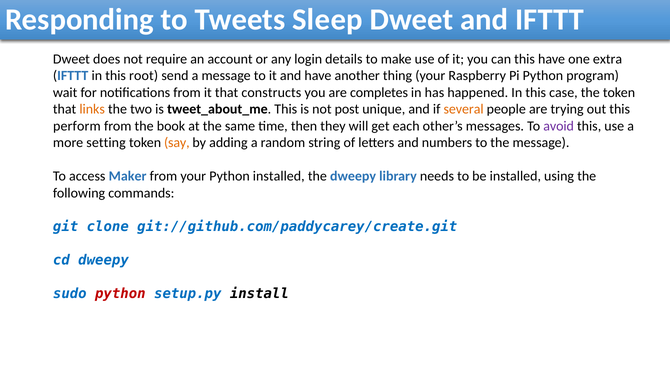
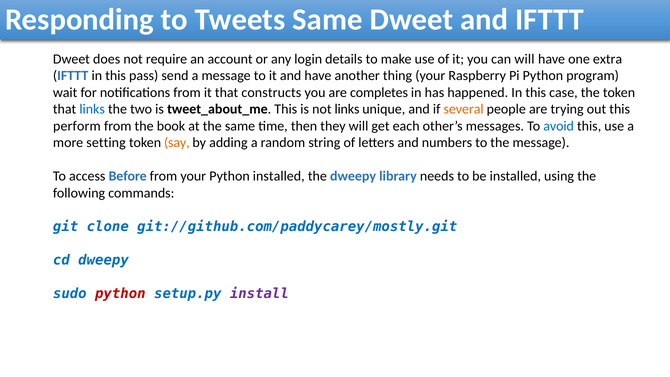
Tweets Sleep: Sleep -> Same
can this: this -> will
root: root -> pass
links at (92, 109) colour: orange -> blue
not post: post -> links
avoid colour: purple -> blue
Maker: Maker -> Before
git://github.com/paddycarey/create.git: git://github.com/paddycarey/create.git -> git://github.com/paddycarey/mostly.git
install colour: black -> purple
